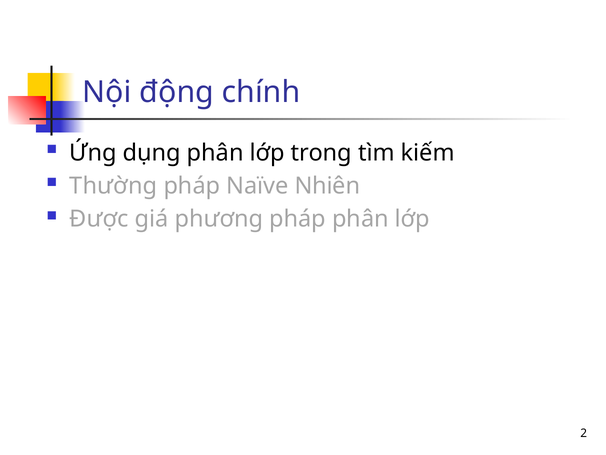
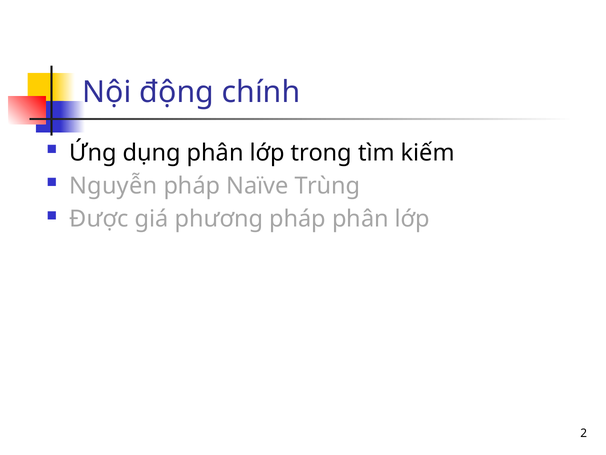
Thường: Thường -> Nguyễn
Nhiên: Nhiên -> Trùng
